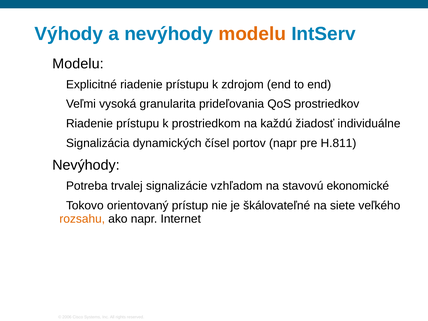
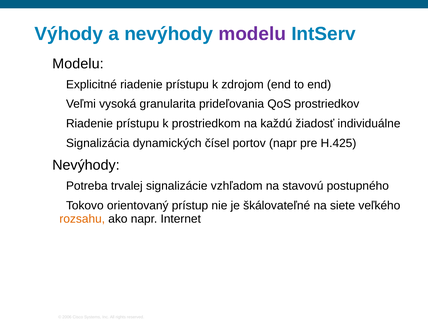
modelu at (252, 34) colour: orange -> purple
H.811: H.811 -> H.425
ekonomické: ekonomické -> postupného
